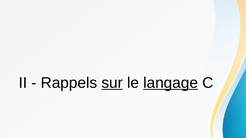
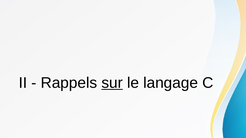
langage underline: present -> none
